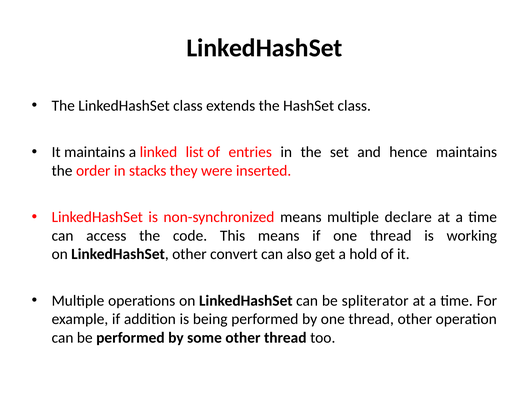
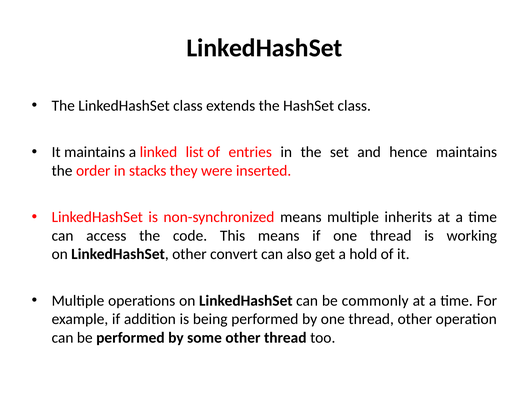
declare: declare -> inherits
spliterator: spliterator -> commonly
